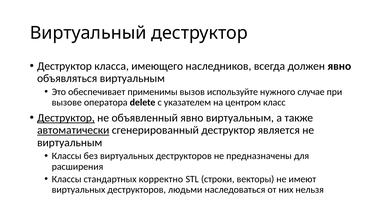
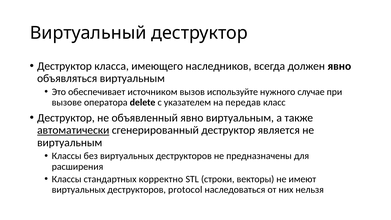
применимы: применимы -> источником
центром: центром -> передав
Деструктор at (66, 118) underline: present -> none
людьми: людьми -> protocol
